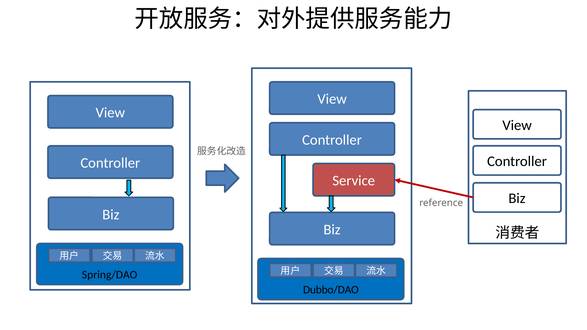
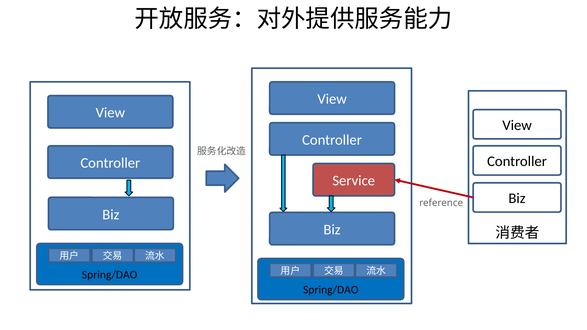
Dubbo/DAO at (331, 290): Dubbo/DAO -> Spring/DAO
